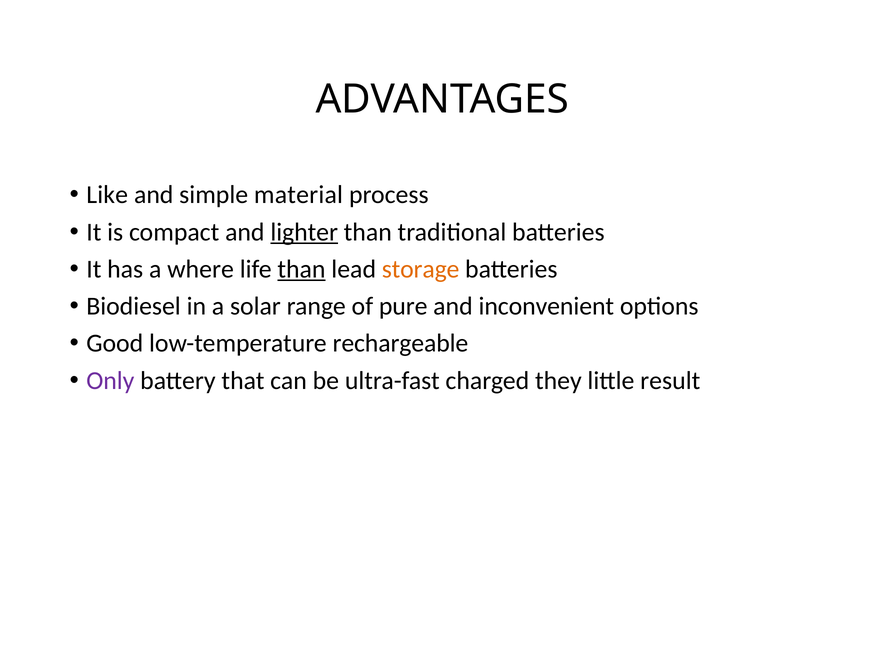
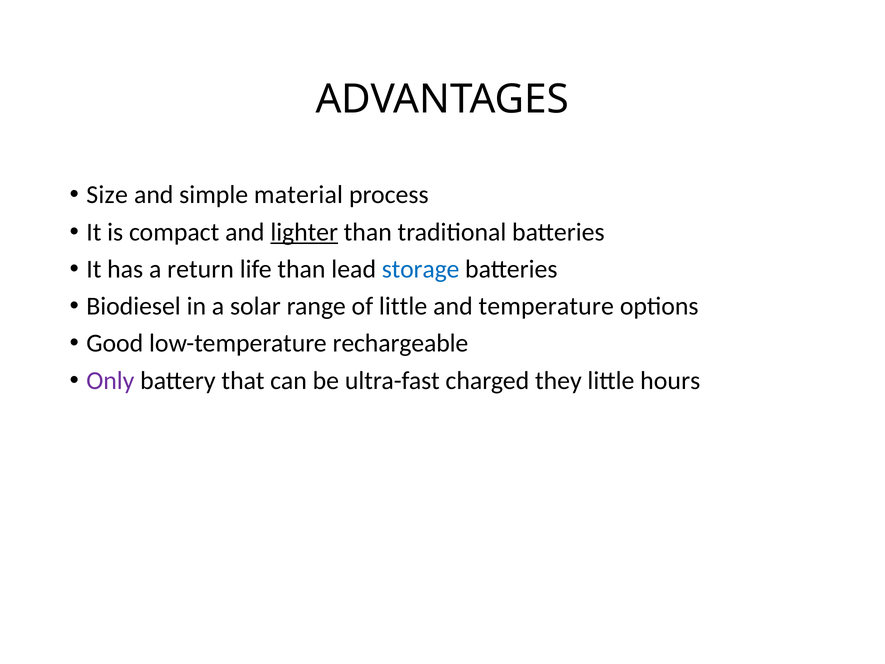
Like: Like -> Size
where: where -> return
than at (302, 269) underline: present -> none
storage colour: orange -> blue
of pure: pure -> little
inconvenient: inconvenient -> temperature
result: result -> hours
